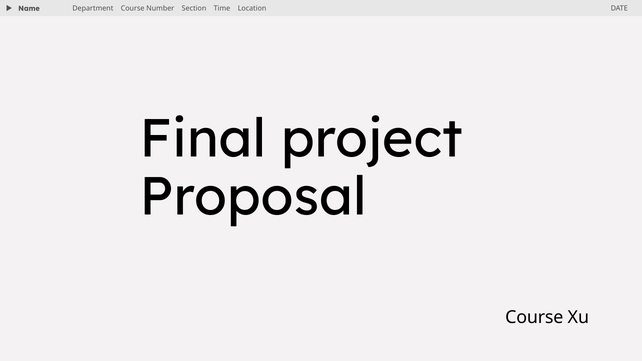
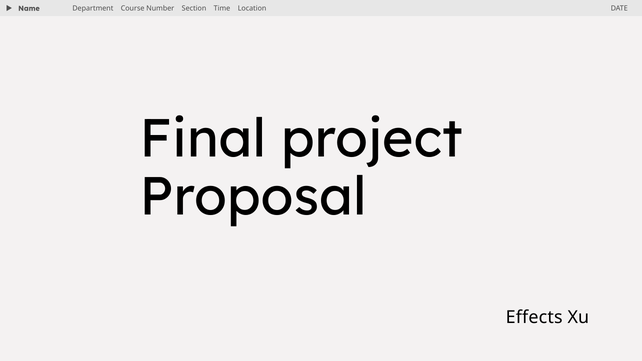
Course at (534, 318): Course -> Effects
